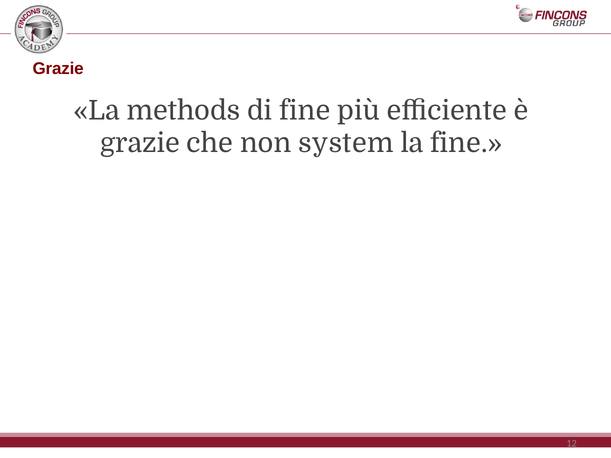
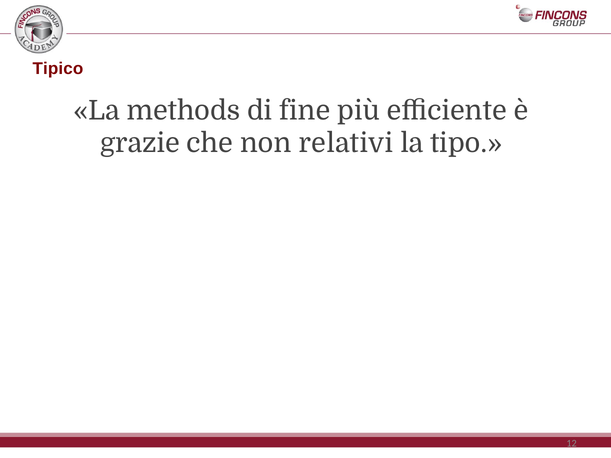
Grazie at (58, 69): Grazie -> Tipico
system: system -> relativi
la fine: fine -> tipo
